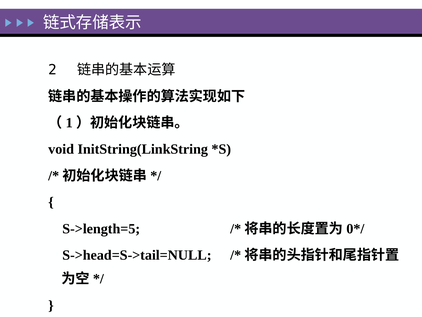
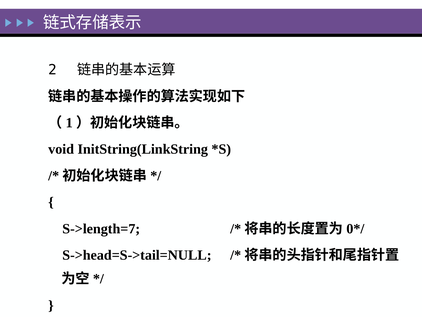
S->length=5: S->length=5 -> S->length=7
